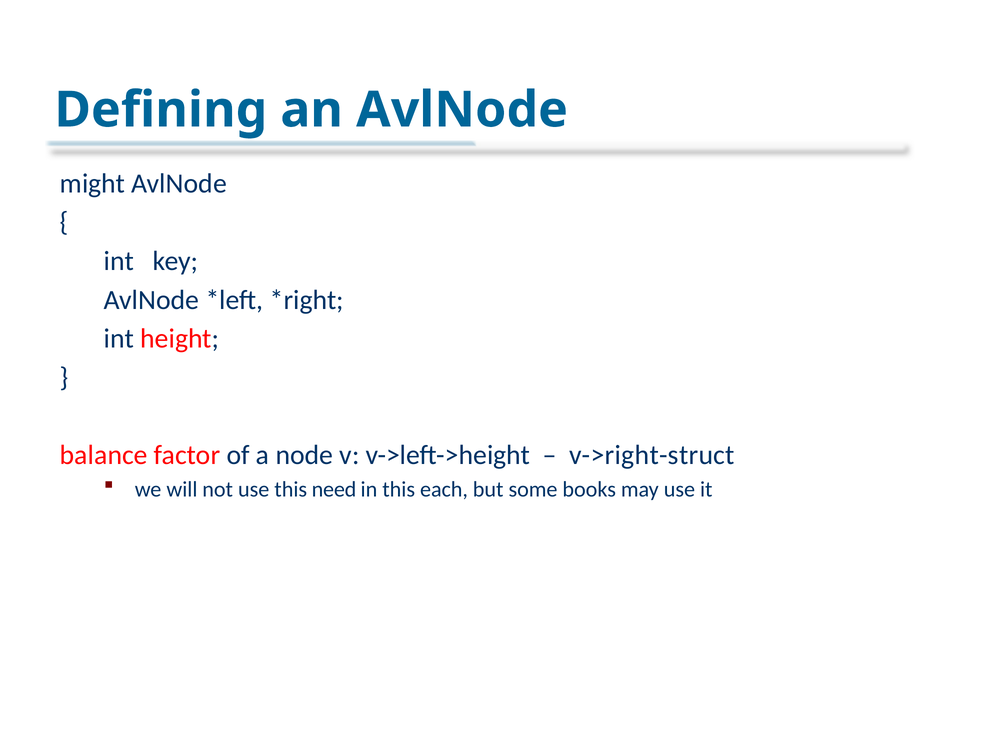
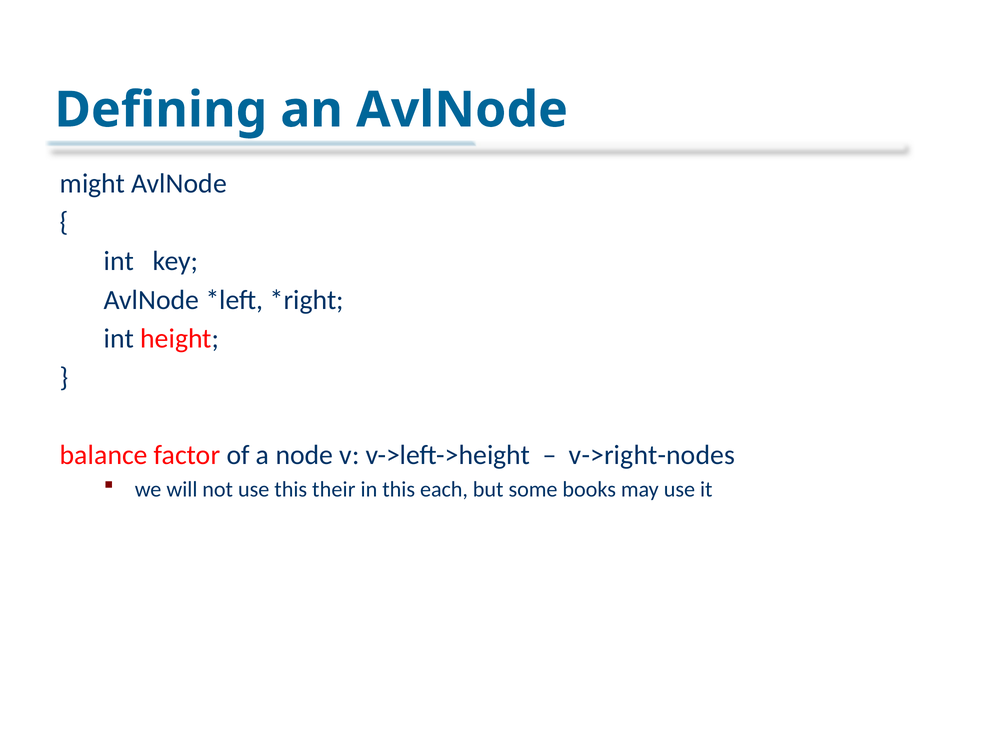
v->right-struct: v->right-struct -> v->right-nodes
need: need -> their
